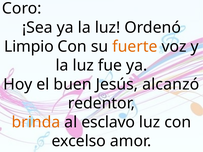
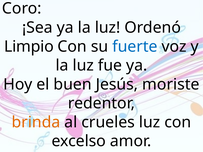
fuerte colour: orange -> blue
alcanzó: alcanzó -> moriste
esclavo: esclavo -> crueles
